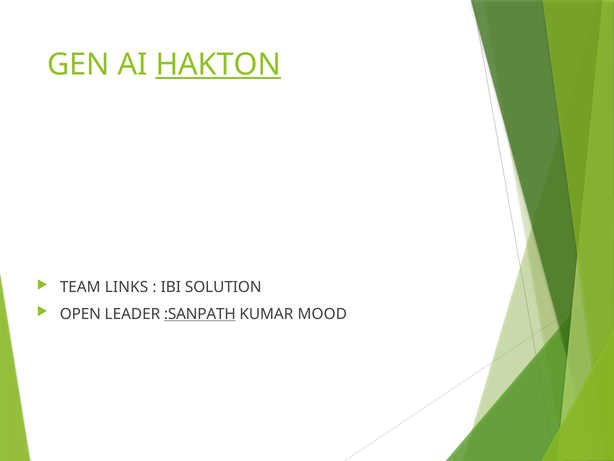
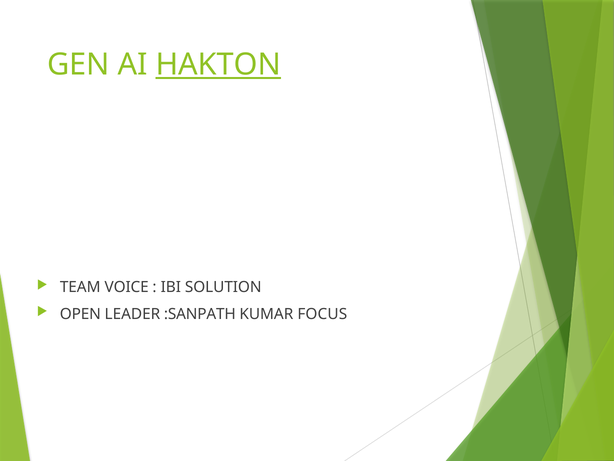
LINKS: LINKS -> VOICE
:SANPATH underline: present -> none
MOOD: MOOD -> FOCUS
